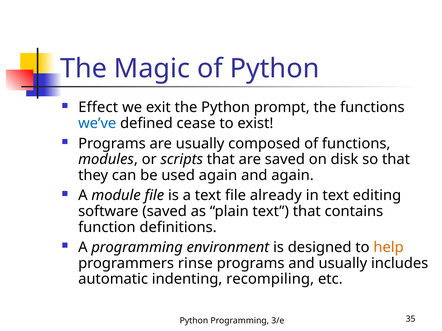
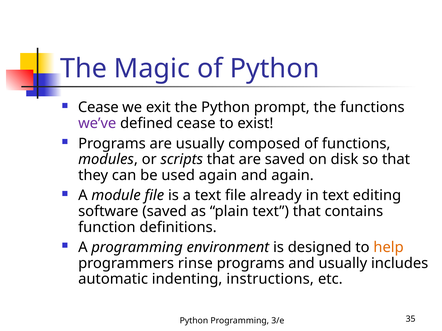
Effect at (98, 108): Effect -> Cease
we’ve colour: blue -> purple
recompiling: recompiling -> instructions
